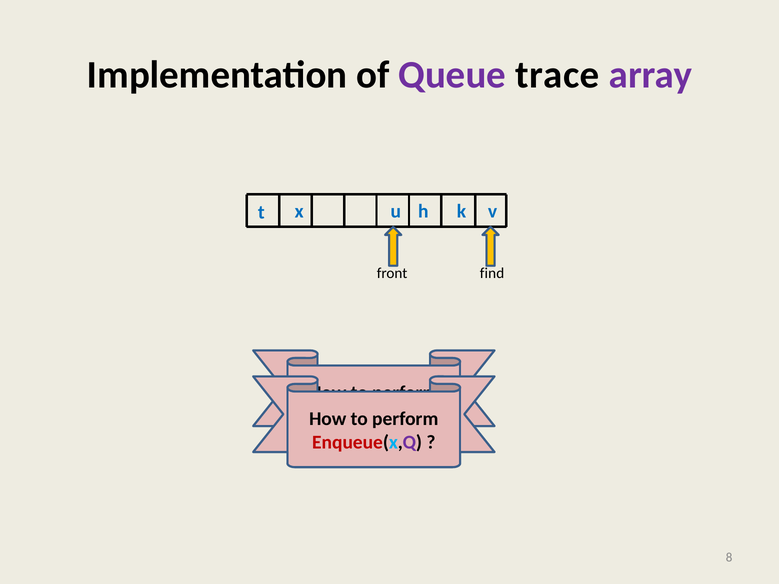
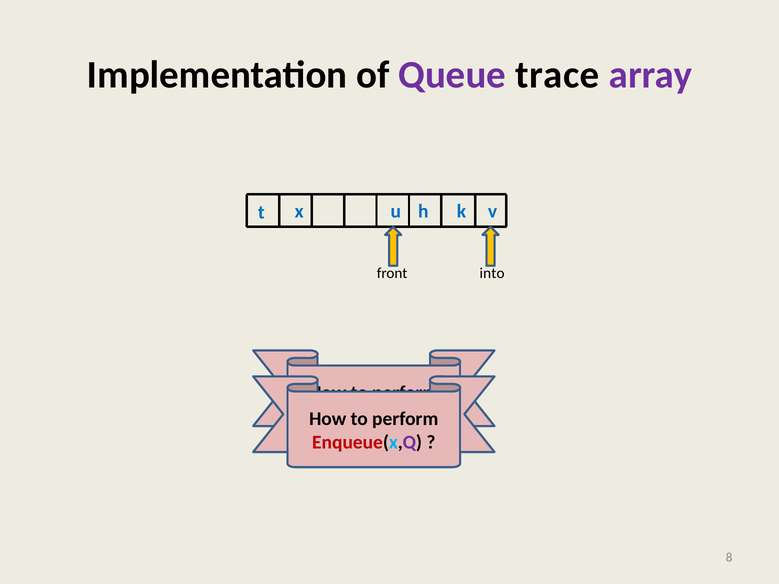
find: find -> into
